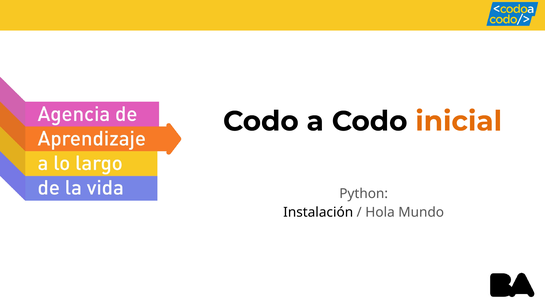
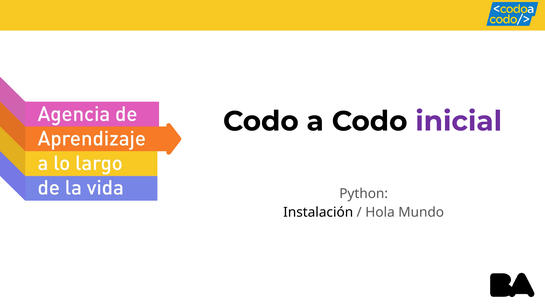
inicial colour: orange -> purple
